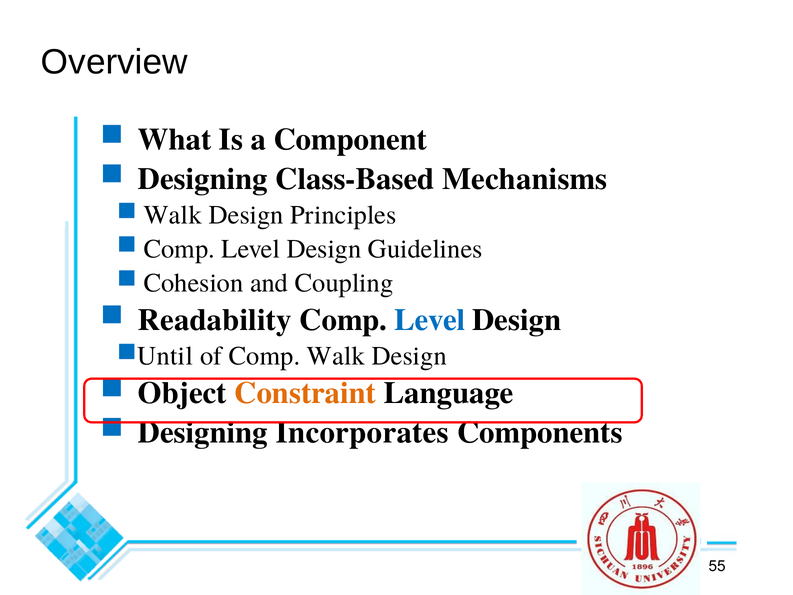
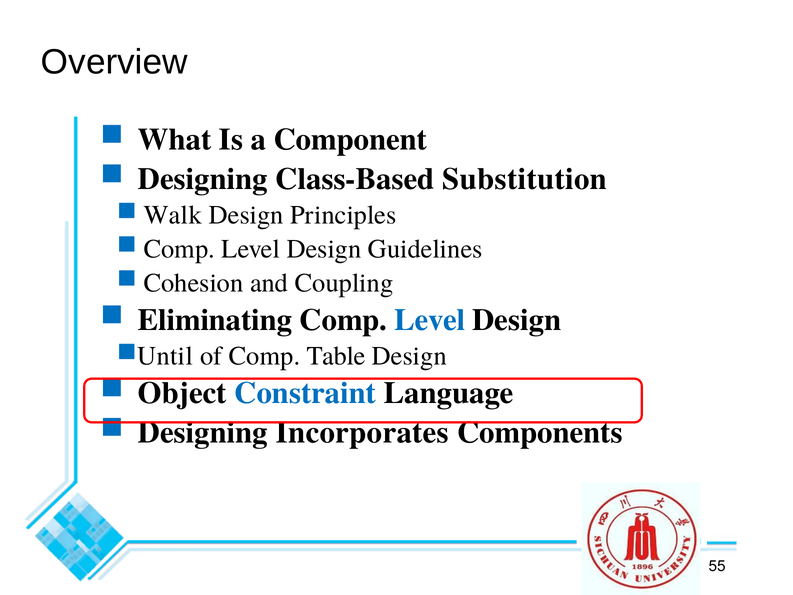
Mechanisms: Mechanisms -> Substitution
Readability: Readability -> Eliminating
Comp Walk: Walk -> Table
Constraint colour: orange -> blue
